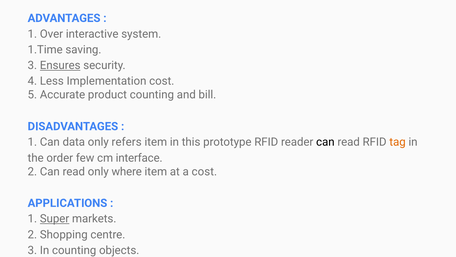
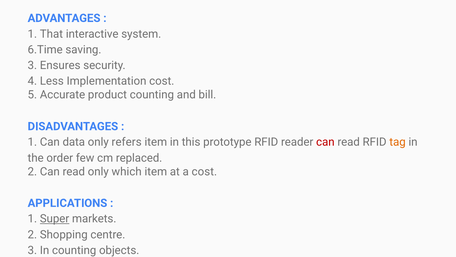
Over: Over -> That
1.Time: 1.Time -> 6.Time
Ensures underline: present -> none
can at (325, 142) colour: black -> red
interface: interface -> replaced
where: where -> which
